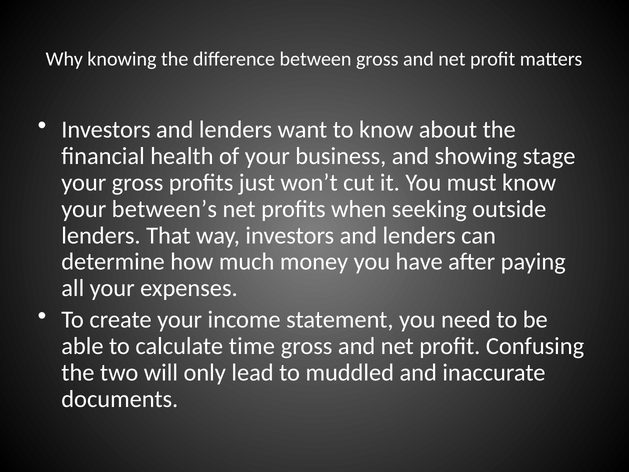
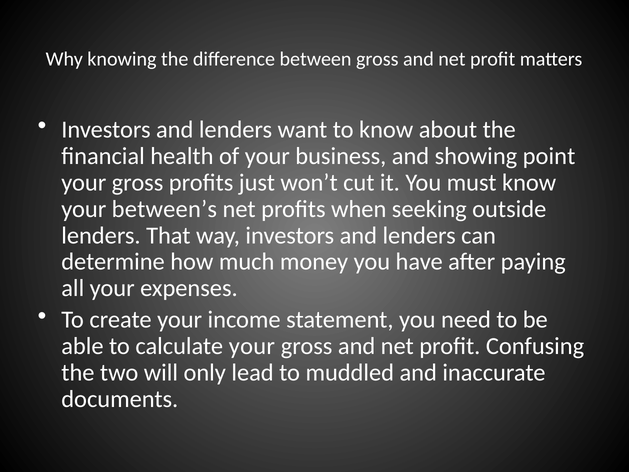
stage: stage -> point
calculate time: time -> your
